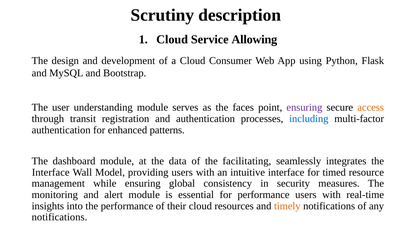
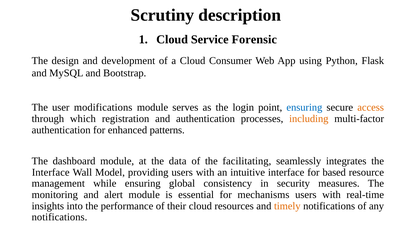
Allowing: Allowing -> Forensic
understanding: understanding -> modifications
faces: faces -> login
ensuring at (304, 108) colour: purple -> blue
transit: transit -> which
including colour: blue -> orange
timed: timed -> based
for performance: performance -> mechanisms
